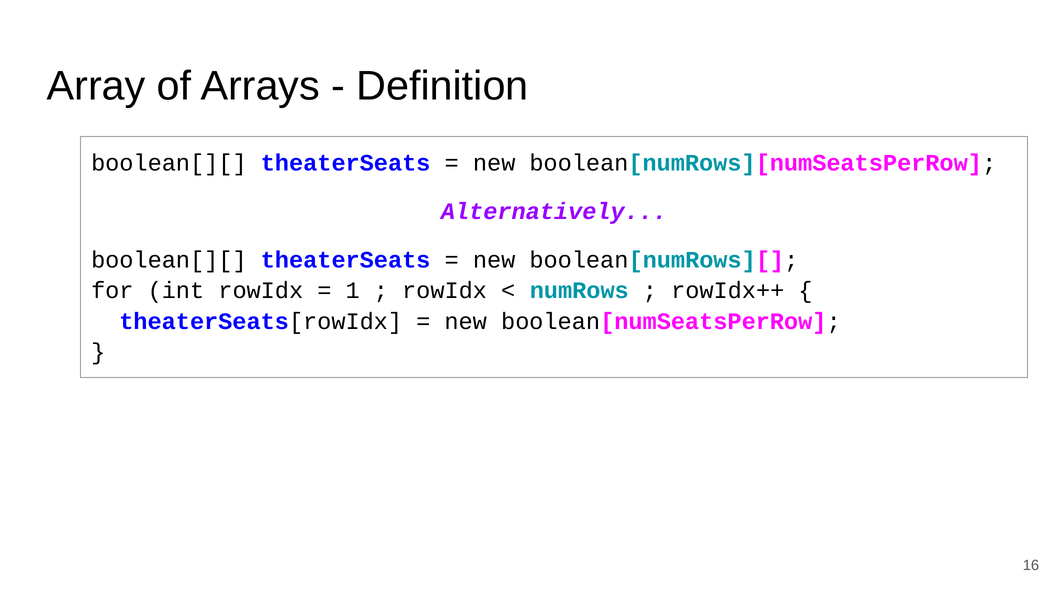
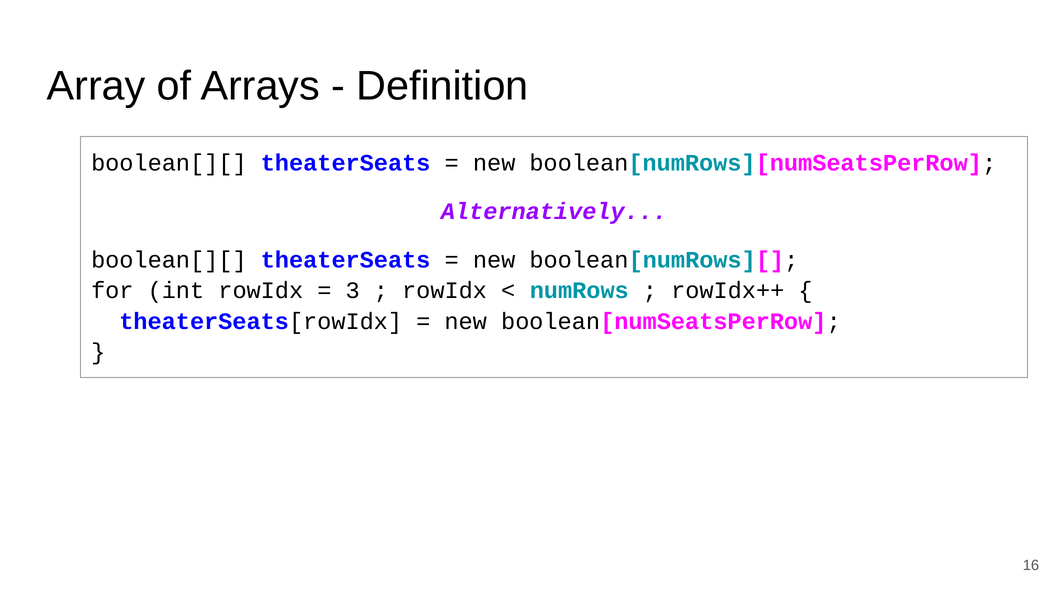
1: 1 -> 3
